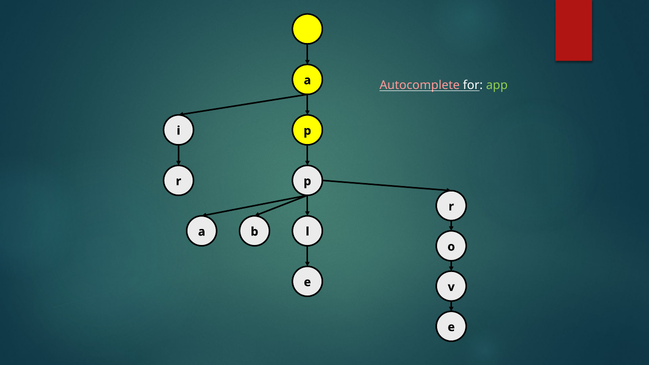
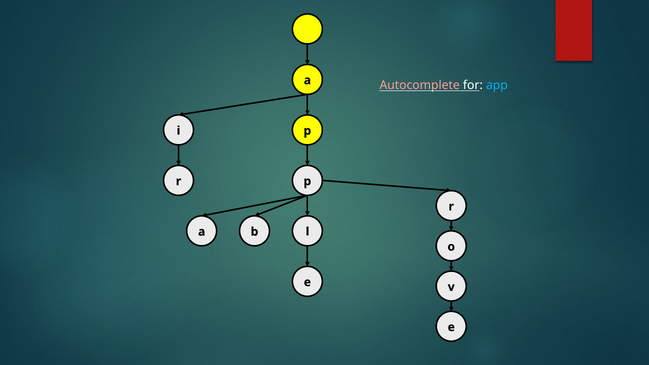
app colour: light green -> light blue
